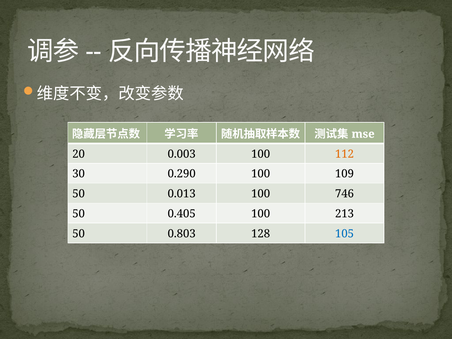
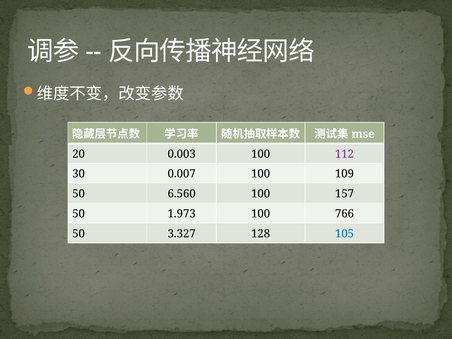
112 colour: orange -> purple
0.290: 0.290 -> 0.007
0.013: 0.013 -> 6.560
746: 746 -> 157
0.405: 0.405 -> 1.973
213: 213 -> 766
0.803: 0.803 -> 3.327
